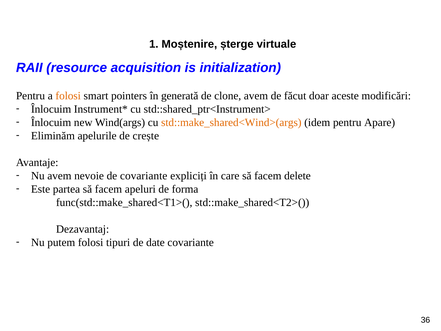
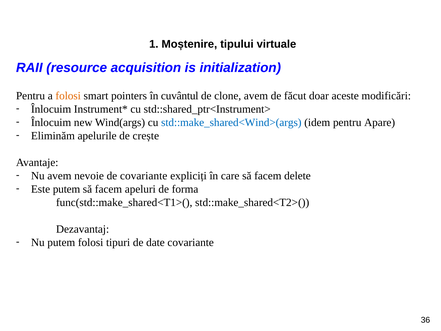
șterge: șterge -> tipului
generată: generată -> cuvântul
std::make_shared<Wind>(args colour: orange -> blue
Este partea: partea -> putem
